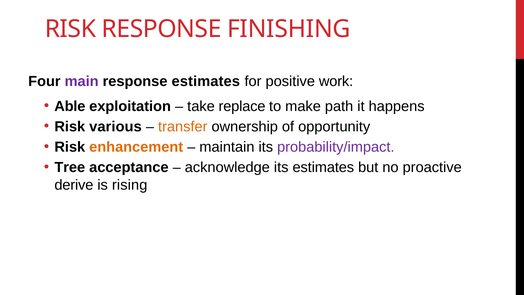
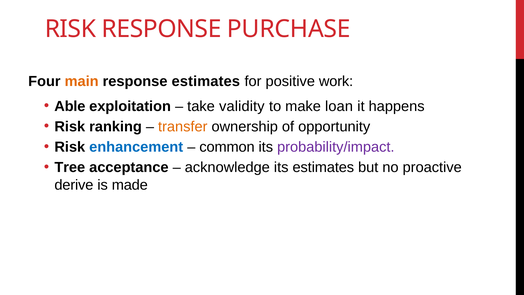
FINISHING: FINISHING -> PURCHASE
main colour: purple -> orange
replace: replace -> validity
path: path -> loan
various: various -> ranking
enhancement colour: orange -> blue
maintain: maintain -> common
rising: rising -> made
